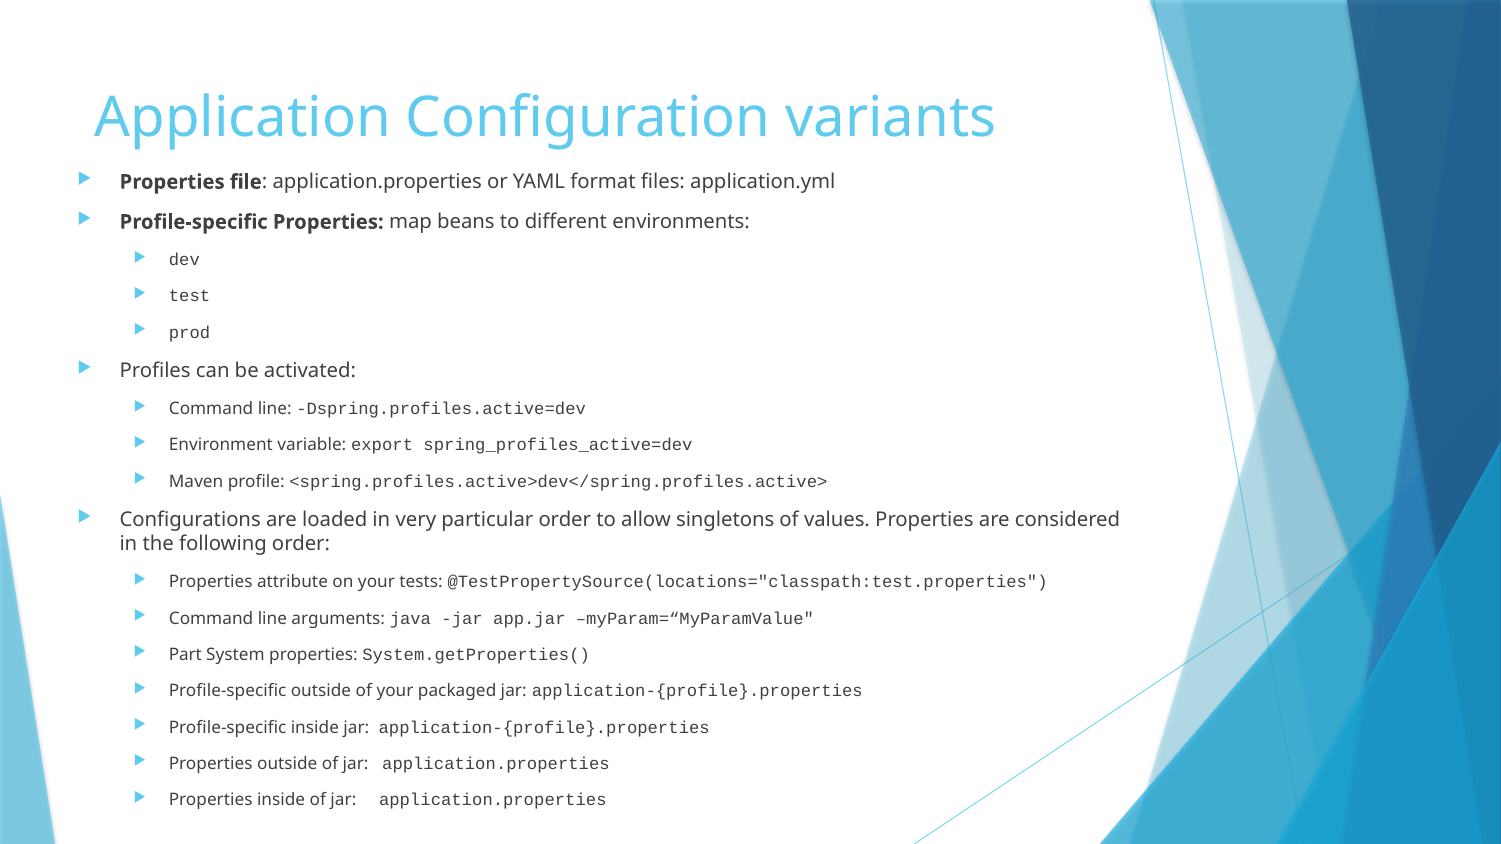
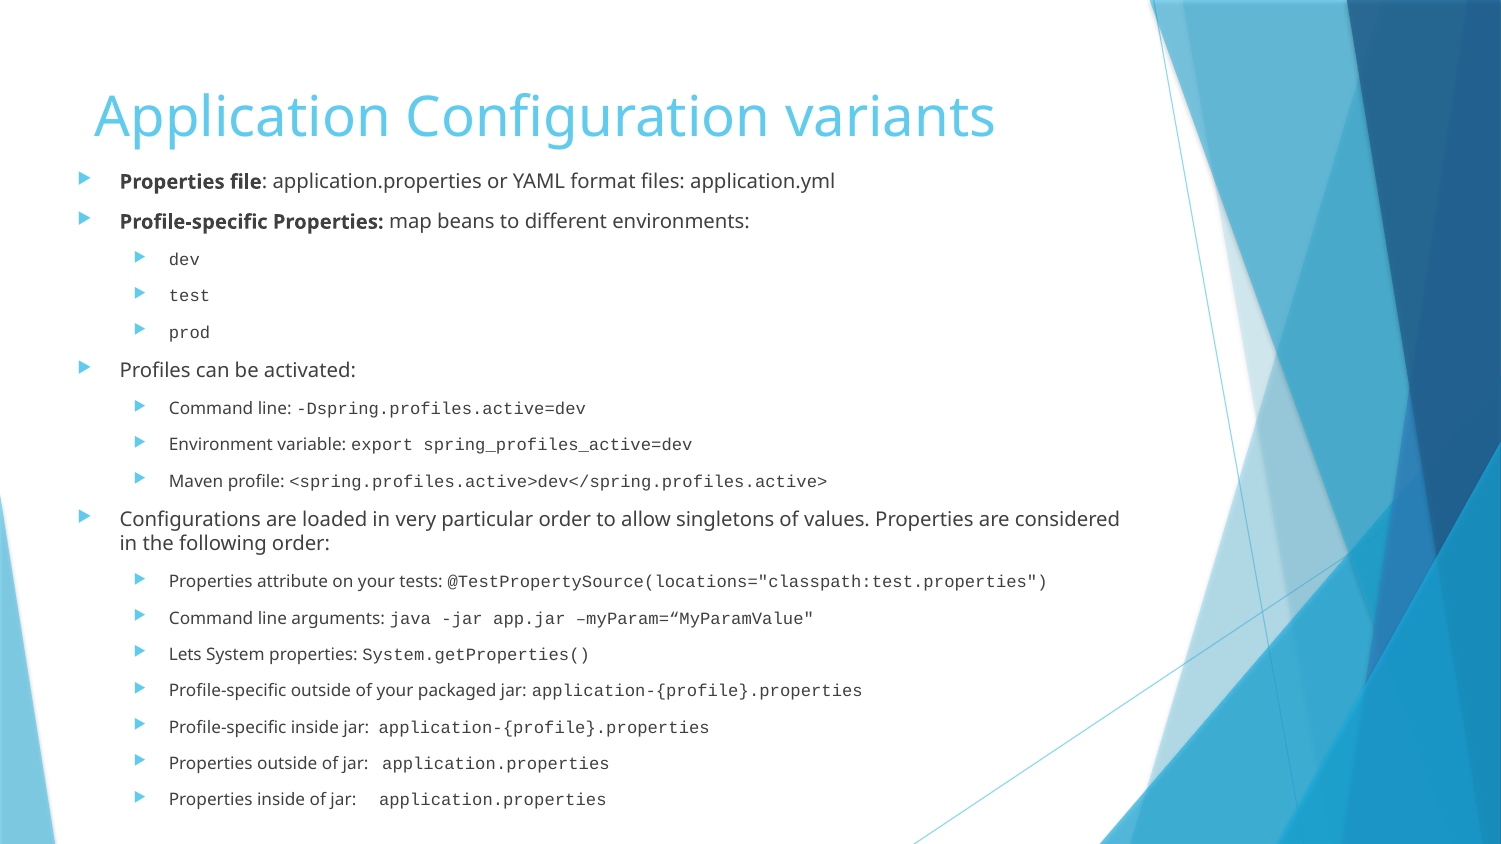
Part: Part -> Lets
